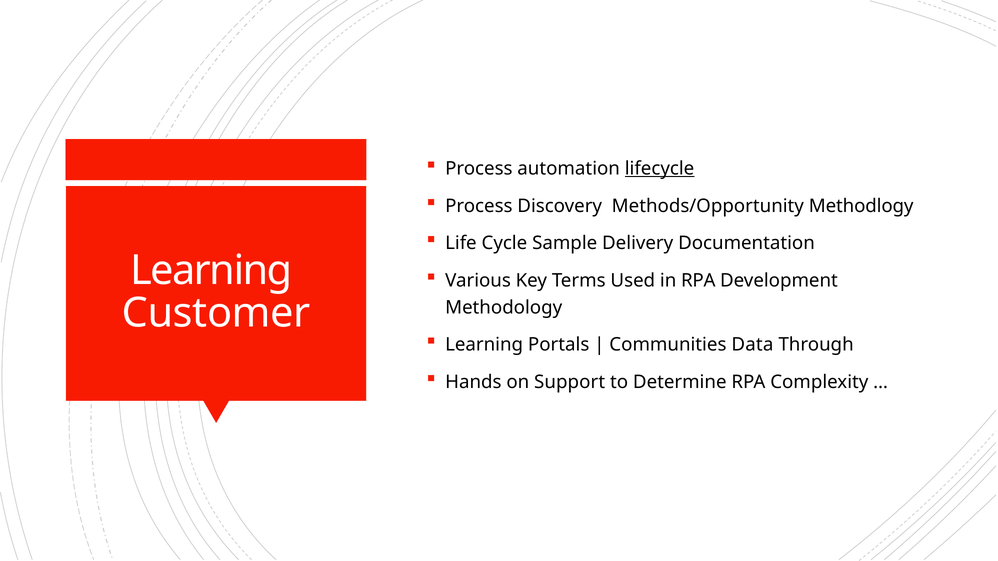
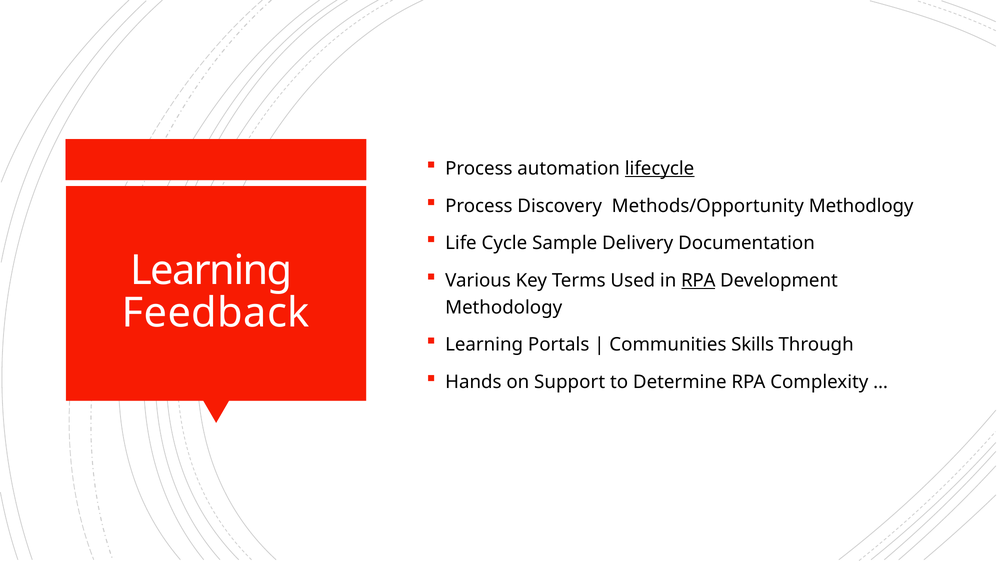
RPA at (698, 281) underline: none -> present
Customer: Customer -> Feedback
Data: Data -> Skills
